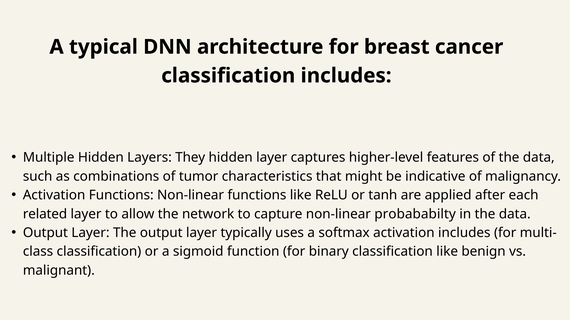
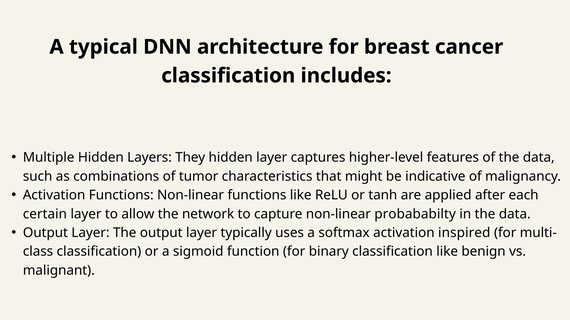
related: related -> certain
activation includes: includes -> inspired
